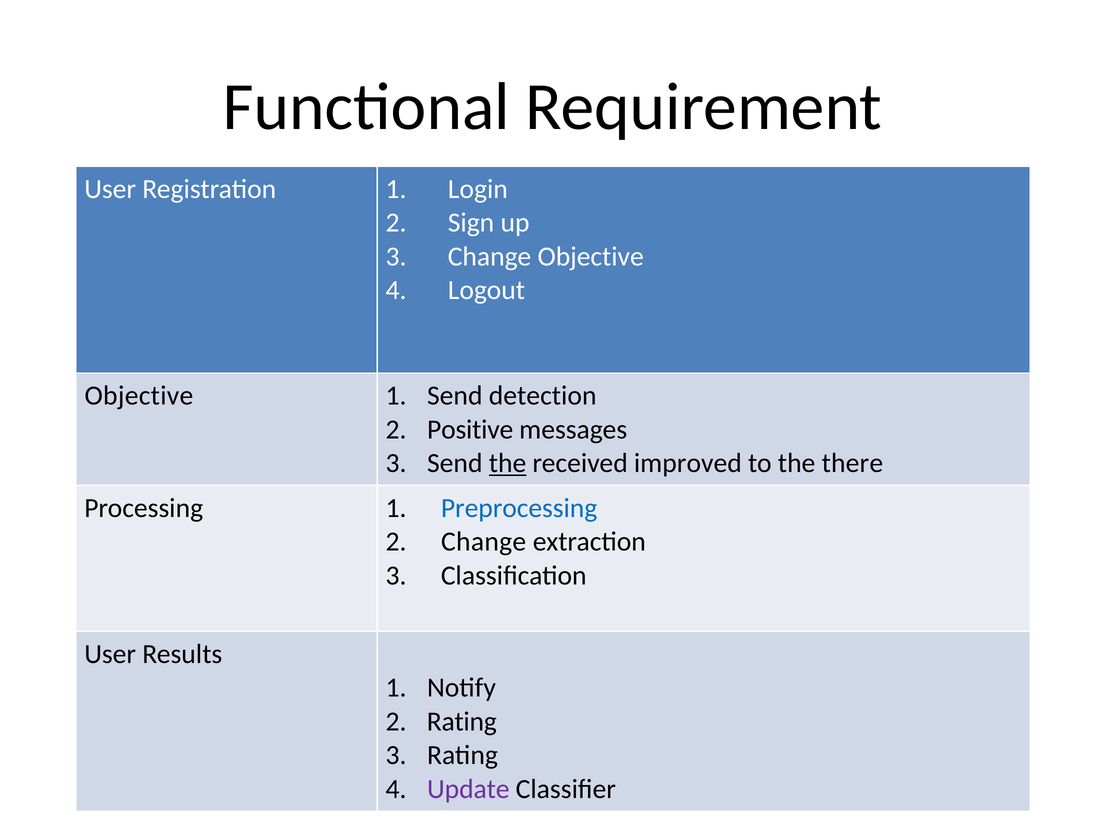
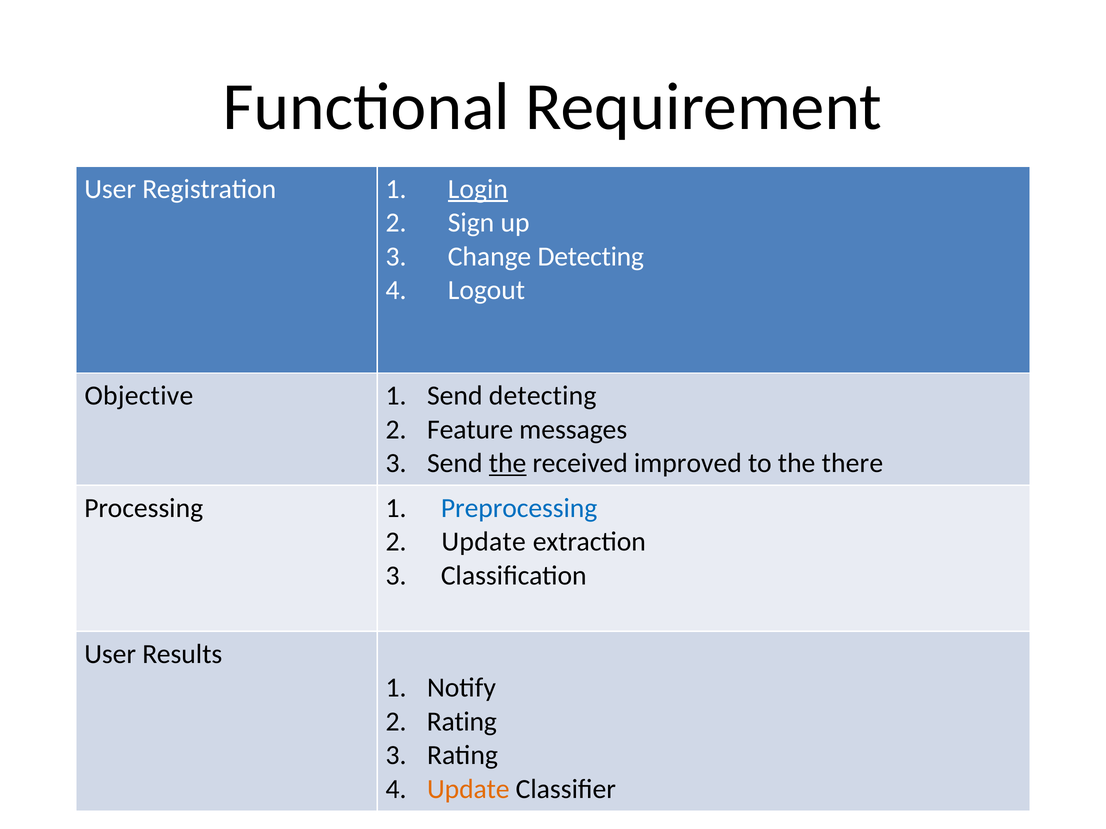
Login underline: none -> present
Change Objective: Objective -> Detecting
Send detection: detection -> detecting
Positive: Positive -> Feature
Change at (484, 542): Change -> Update
Update at (468, 789) colour: purple -> orange
